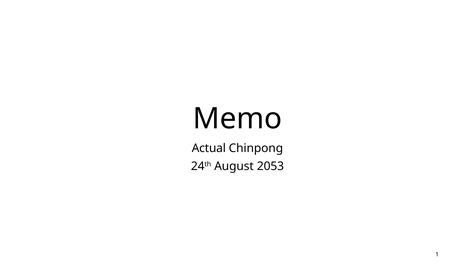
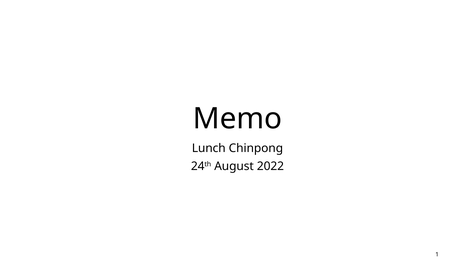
Actual: Actual -> Lunch
2053: 2053 -> 2022
